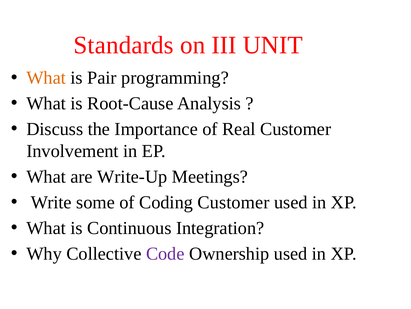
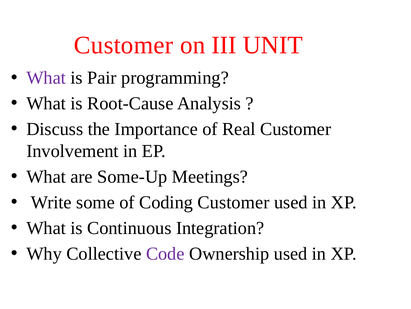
Standards at (124, 45): Standards -> Customer
What at (46, 78) colour: orange -> purple
Write-Up: Write-Up -> Some-Up
